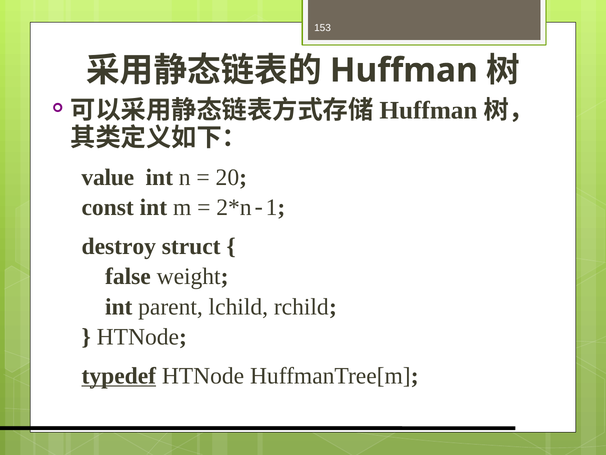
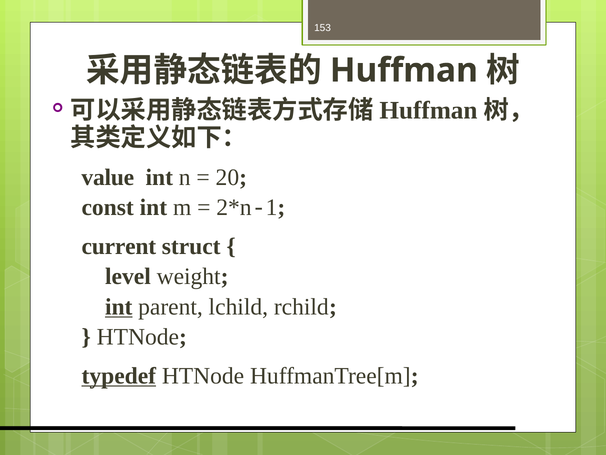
destroy: destroy -> current
false: false -> level
int at (119, 307) underline: none -> present
